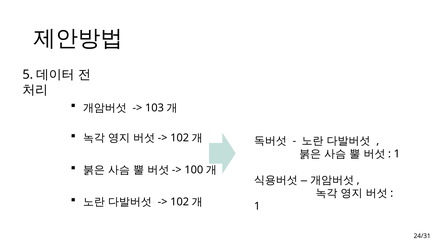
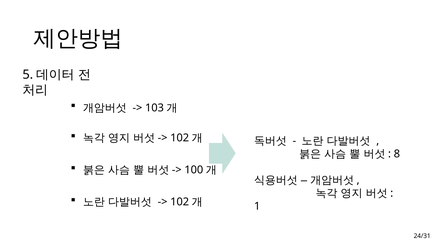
1 at (397, 154): 1 -> 8
